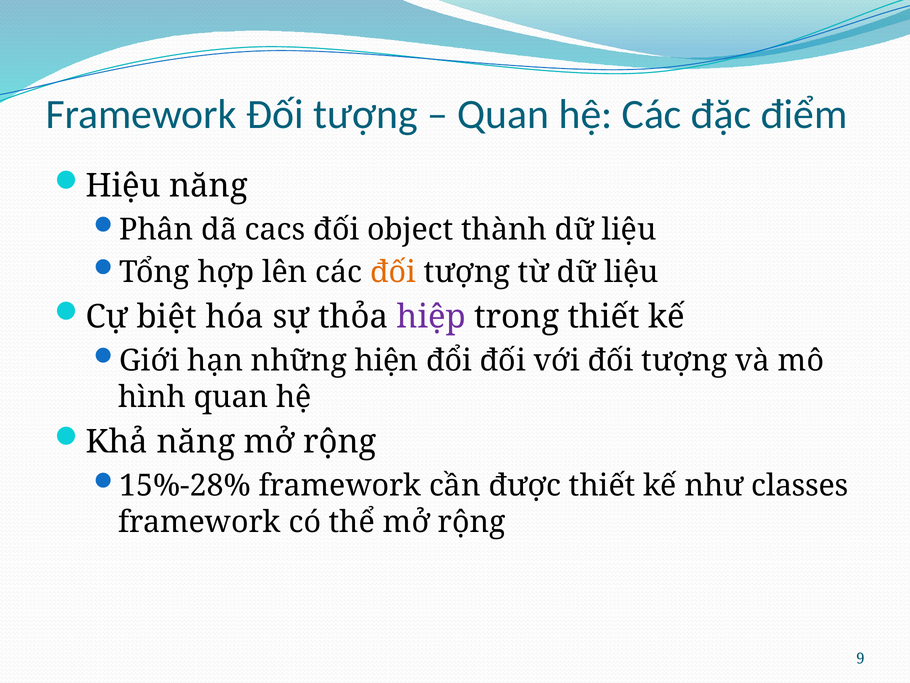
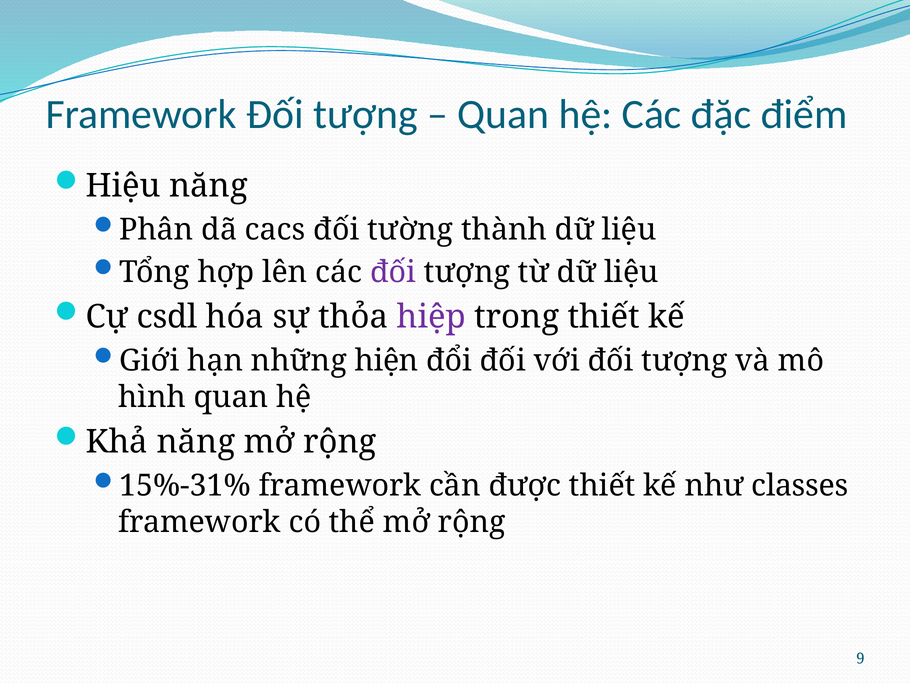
object: object -> tường
đối at (393, 272) colour: orange -> purple
biệt: biệt -> csdl
15%-28%: 15%-28% -> 15%-31%
